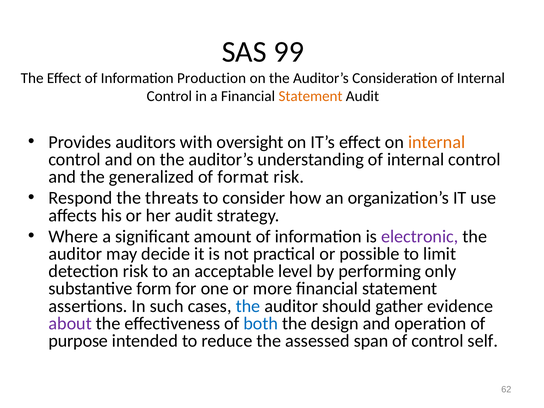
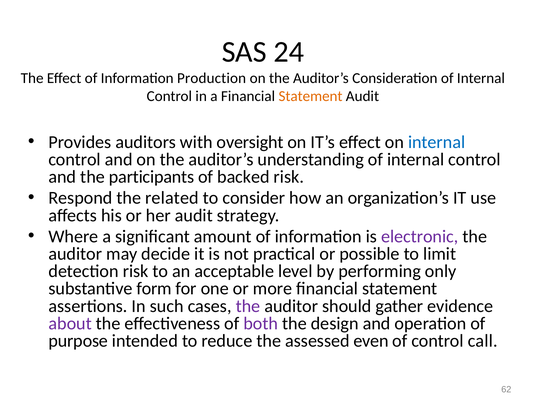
99: 99 -> 24
internal at (437, 142) colour: orange -> blue
generalized: generalized -> participants
format: format -> backed
threats: threats -> related
the at (248, 306) colour: blue -> purple
both colour: blue -> purple
span: span -> even
self: self -> call
